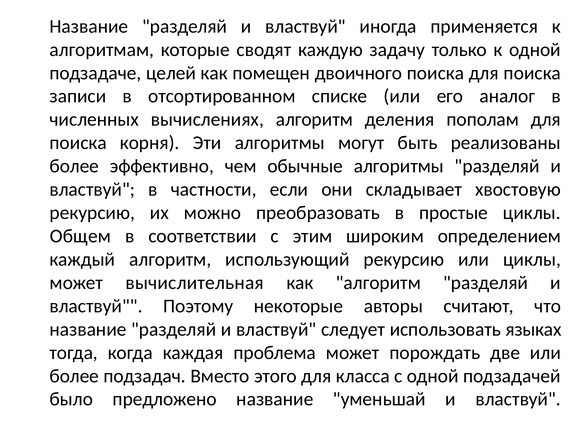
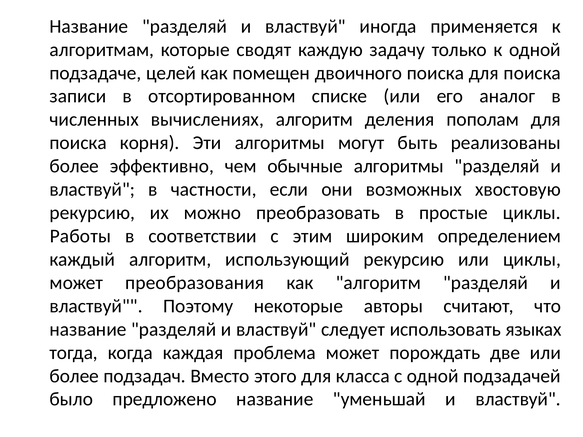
складывает: складывает -> возможных
Общем: Общем -> Работы
вычислительная: вычислительная -> преобразования
